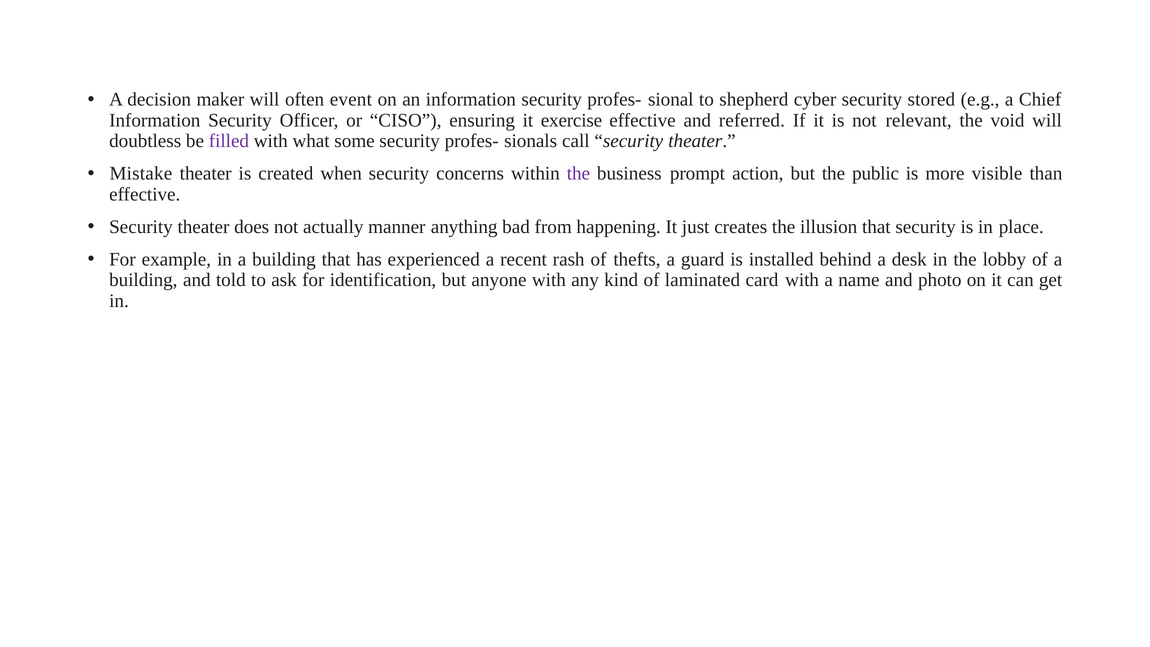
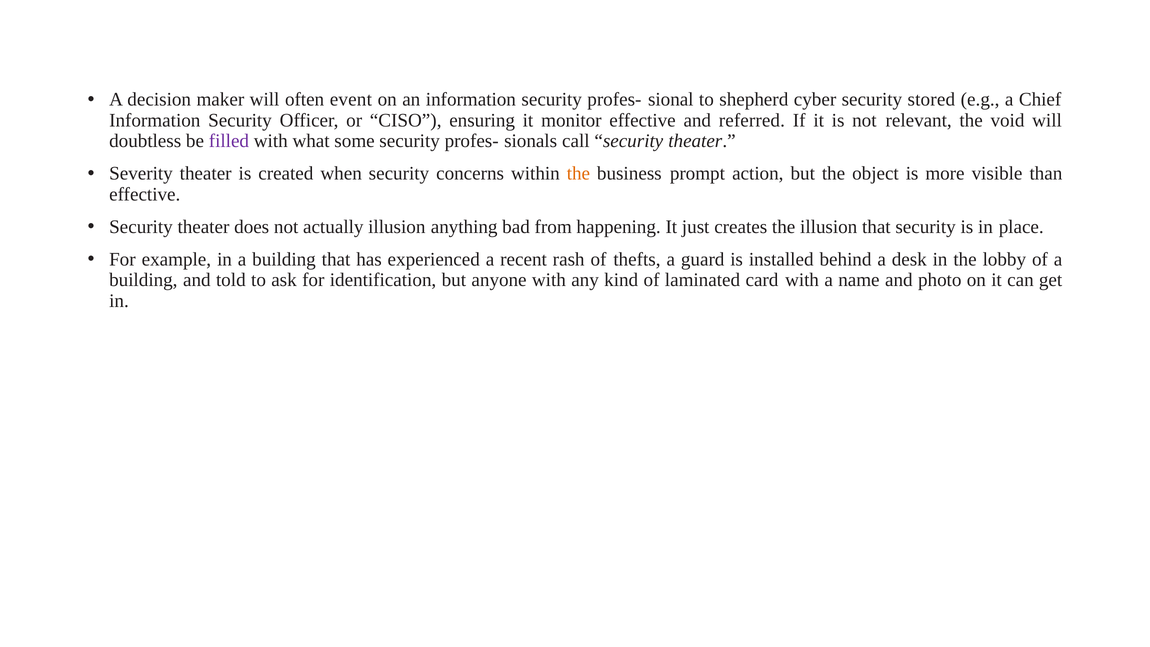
exercise: exercise -> monitor
Mistake: Mistake -> Severity
the at (578, 174) colour: purple -> orange
public: public -> object
actually manner: manner -> illusion
